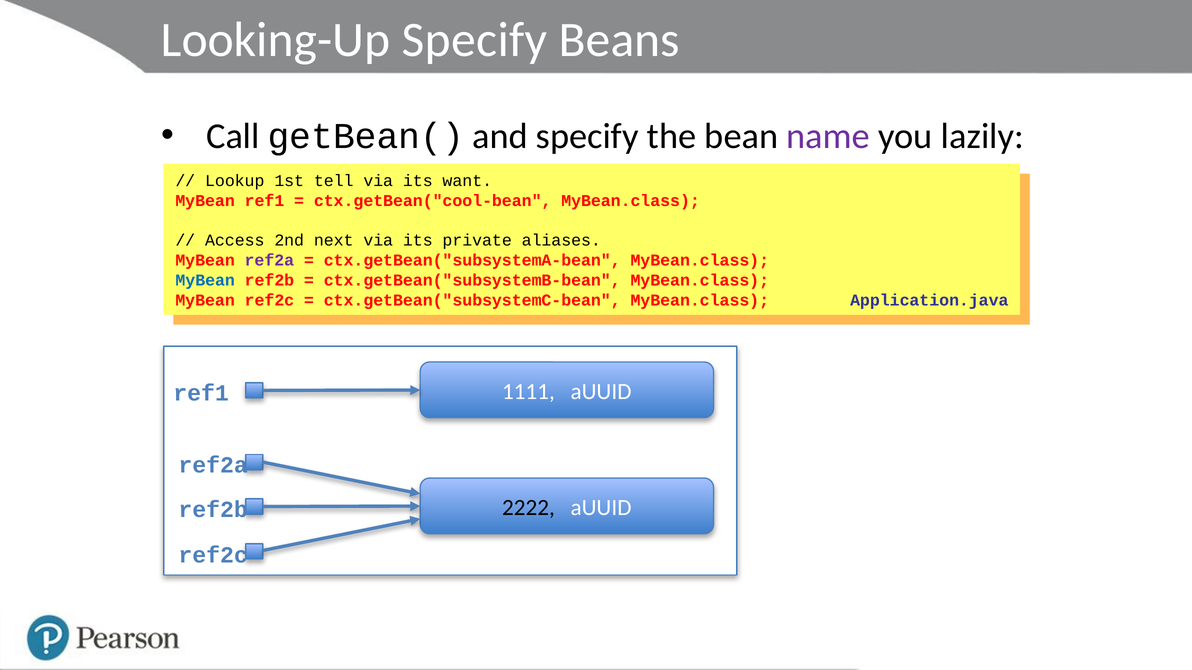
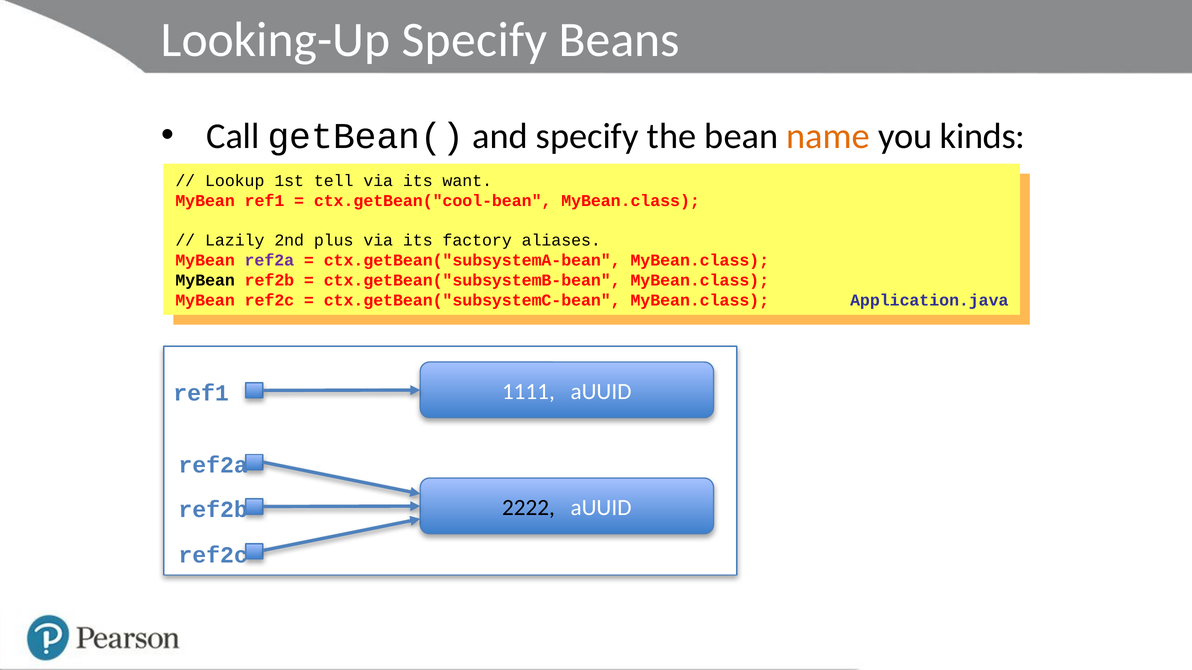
name at (828, 137) colour: purple -> orange
lazily: lazily -> kinds
Access: Access -> Lazily
next: next -> plus
private: private -> factory
MyBean at (205, 280) colour: blue -> black
